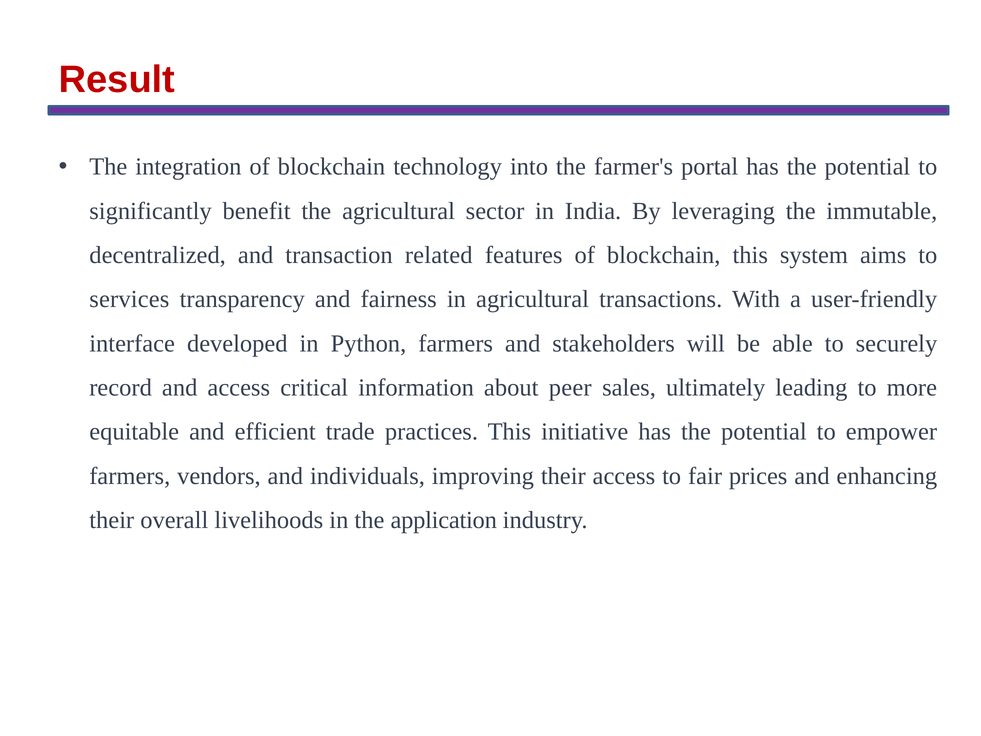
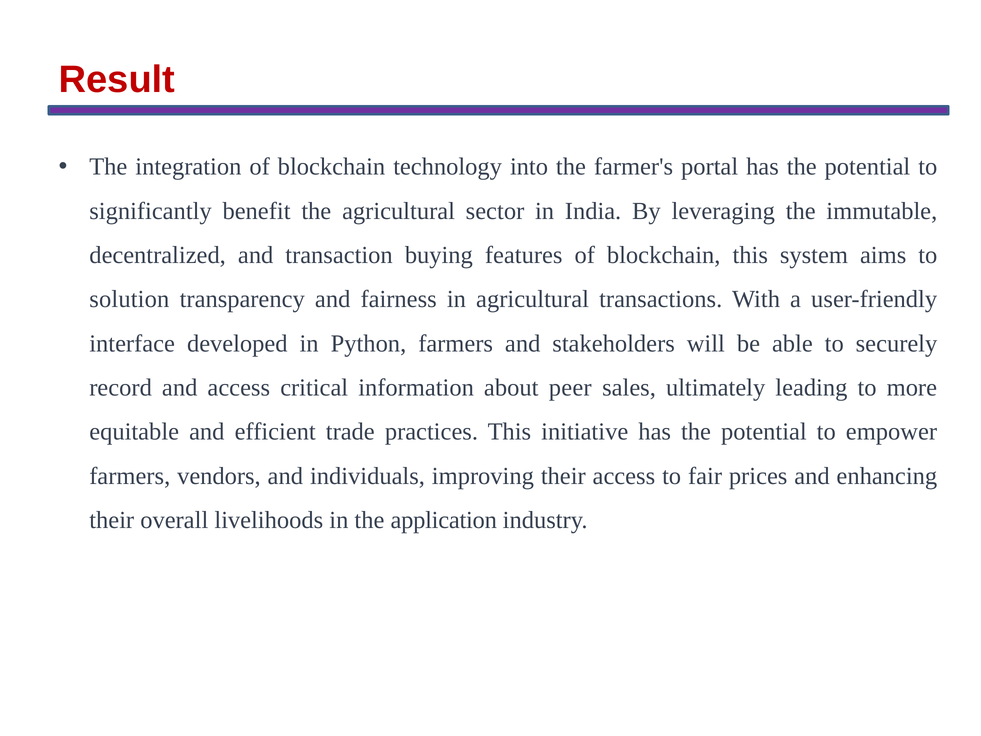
related: related -> buying
services: services -> solution
